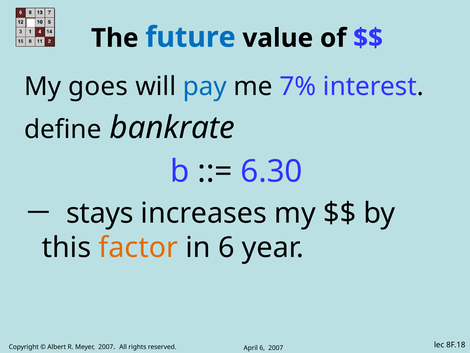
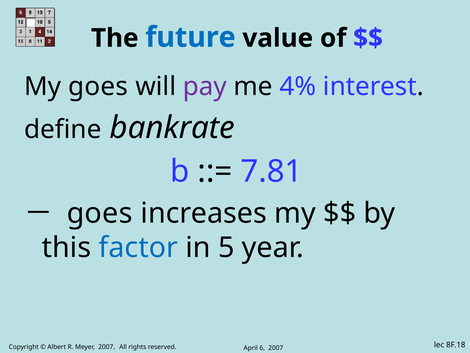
pay colour: blue -> purple
7%: 7% -> 4%
6.30: 6.30 -> 7.81
stays at (100, 213): stays -> goes
factor colour: orange -> blue
in 6: 6 -> 5
